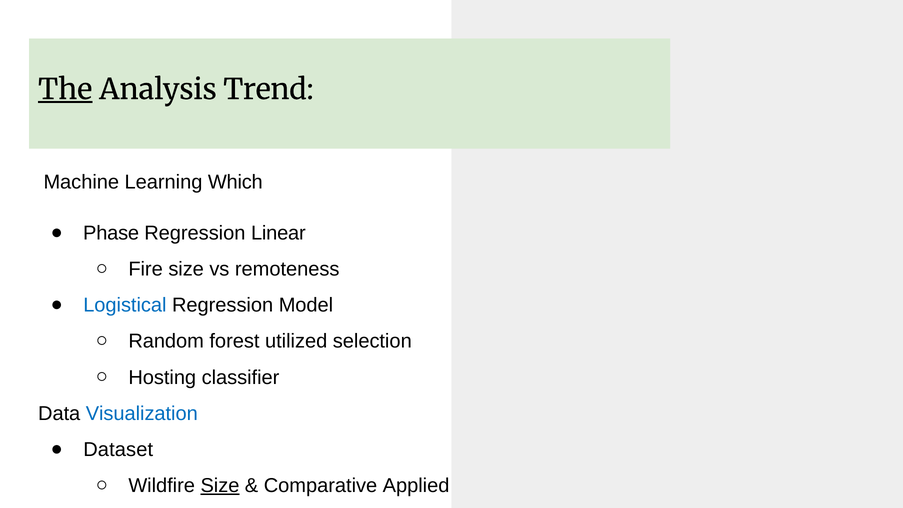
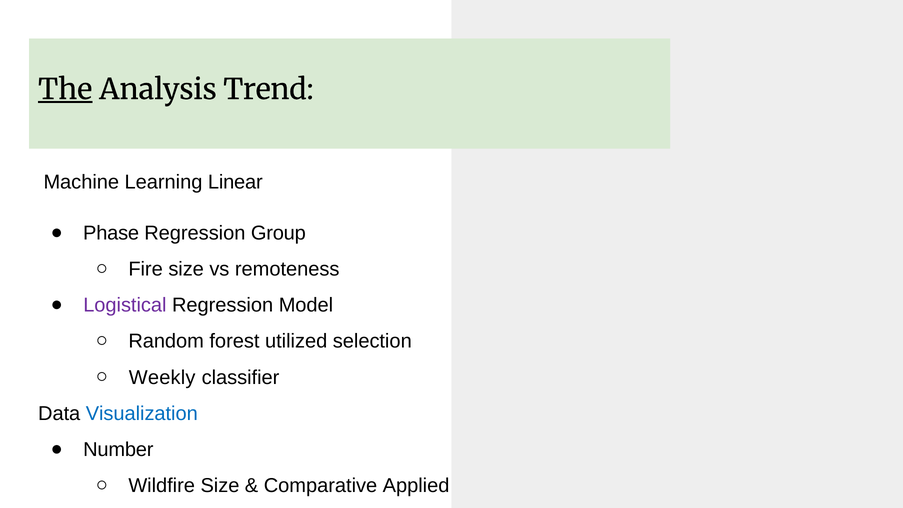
Which: Which -> Linear
Linear: Linear -> Group
Logistical colour: blue -> purple
Hosting: Hosting -> Weekly
Dataset: Dataset -> Number
Size at (220, 486) underline: present -> none
